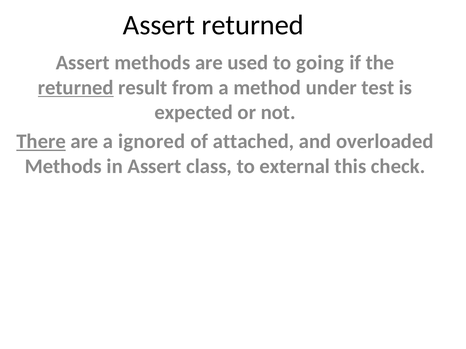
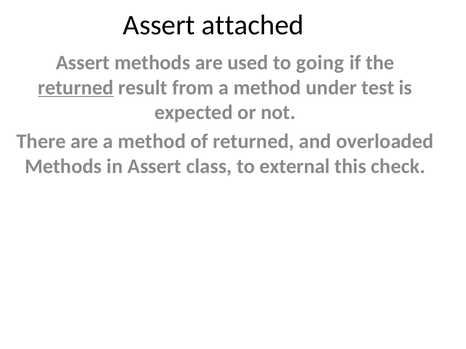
Assert returned: returned -> attached
There underline: present -> none
are a ignored: ignored -> method
of attached: attached -> returned
